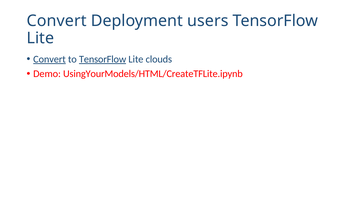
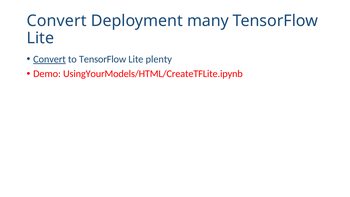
users: users -> many
TensorFlow at (103, 59) underline: present -> none
clouds: clouds -> plenty
